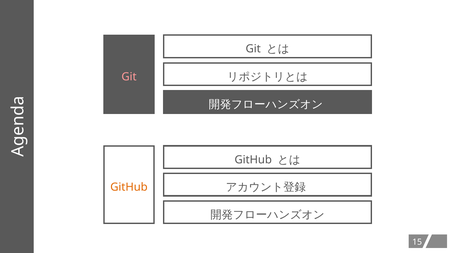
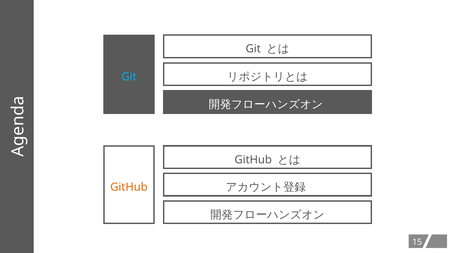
Git at (129, 77) colour: pink -> light blue
